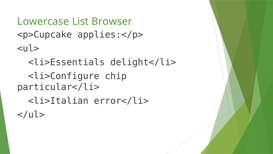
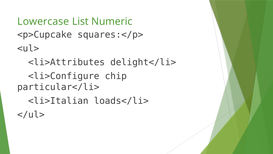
Browser: Browser -> Numeric
applies:</p>: applies:</p> -> squares:</p>
<li>Essentials: <li>Essentials -> <li>Attributes
error</li>: error</li> -> loads</li>
